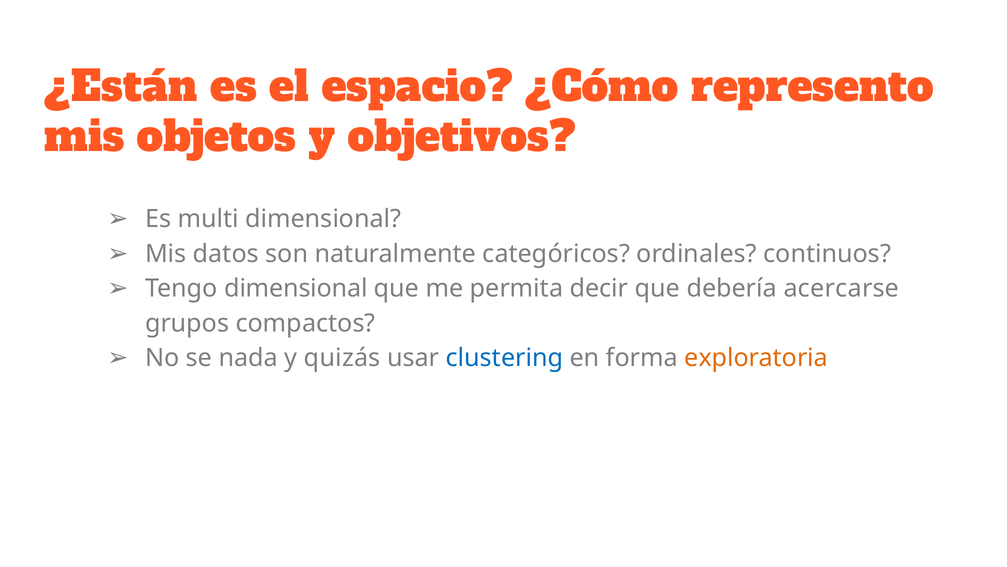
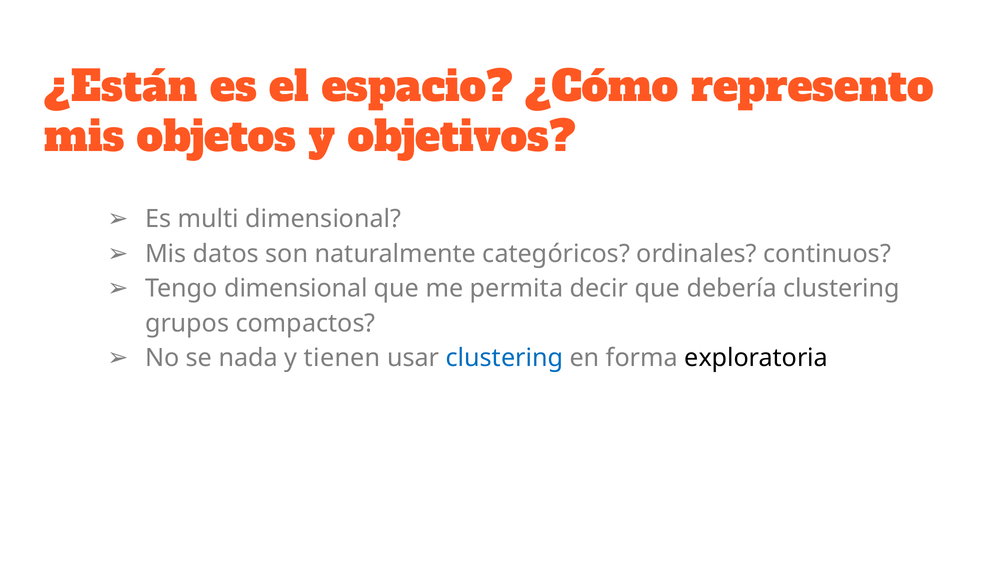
debería acercarse: acercarse -> clustering
quizás: quizás -> tienen
exploratoria colour: orange -> black
